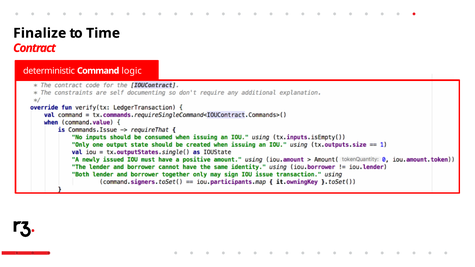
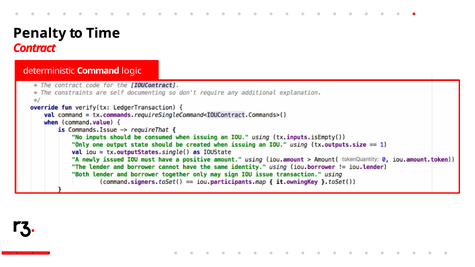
Finalize: Finalize -> Penalty
